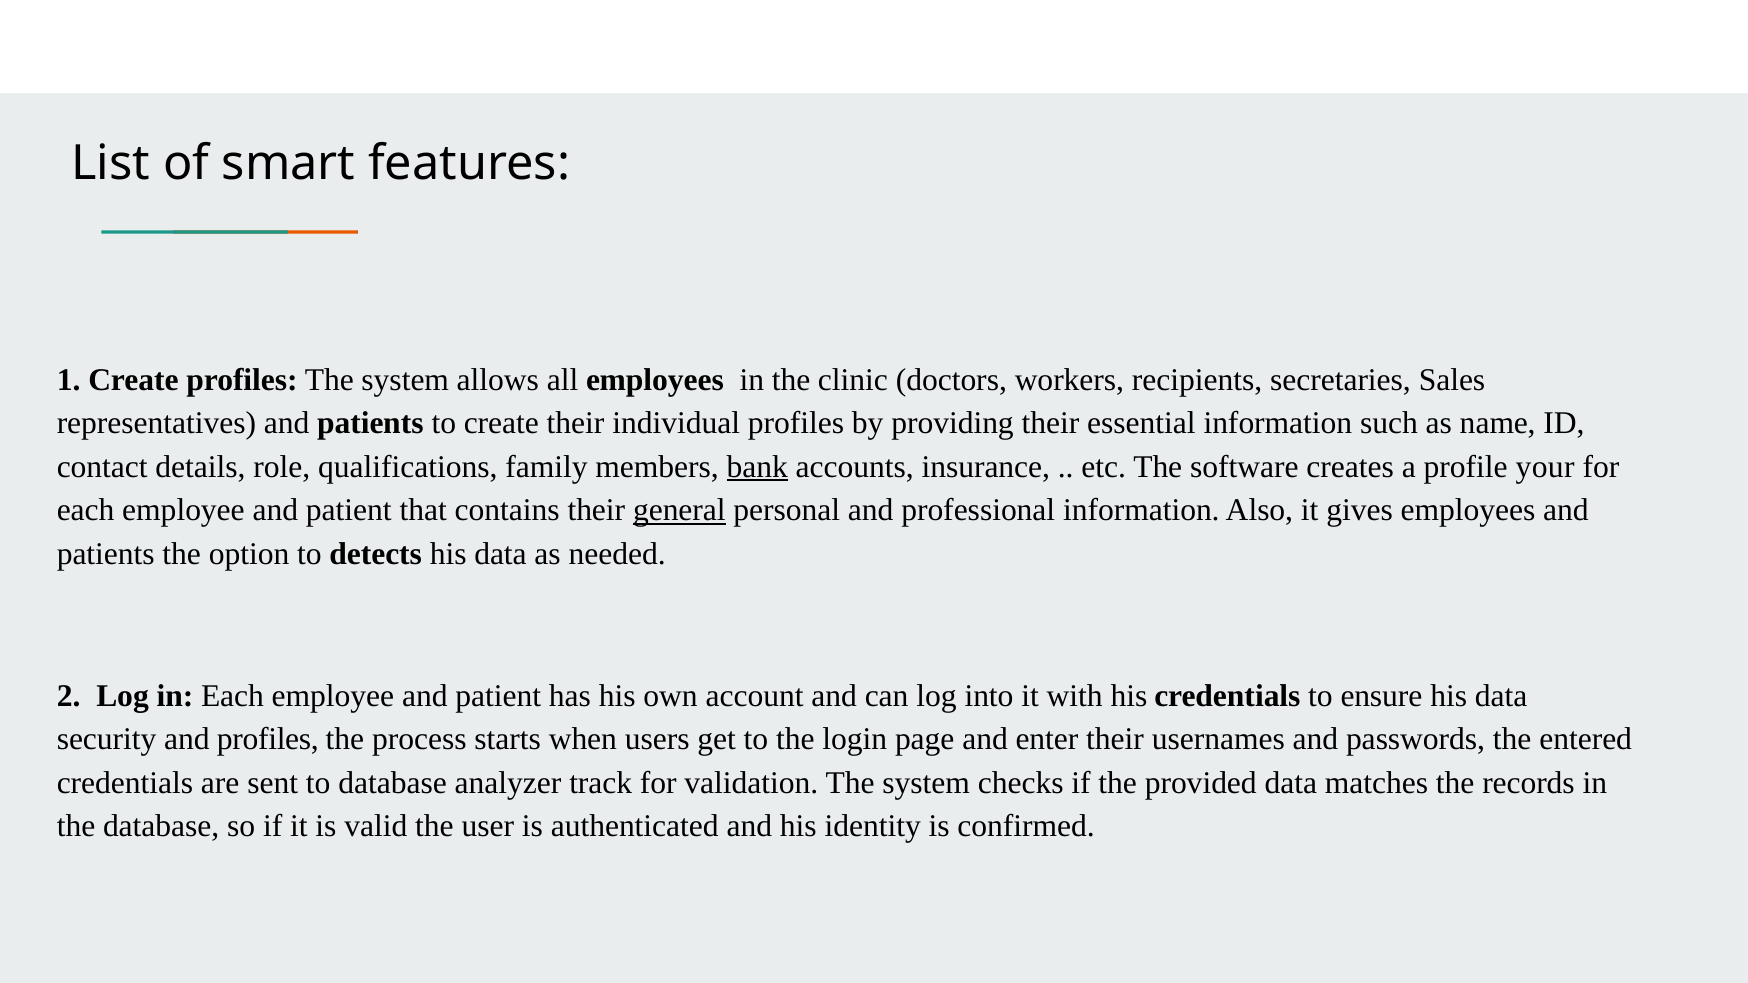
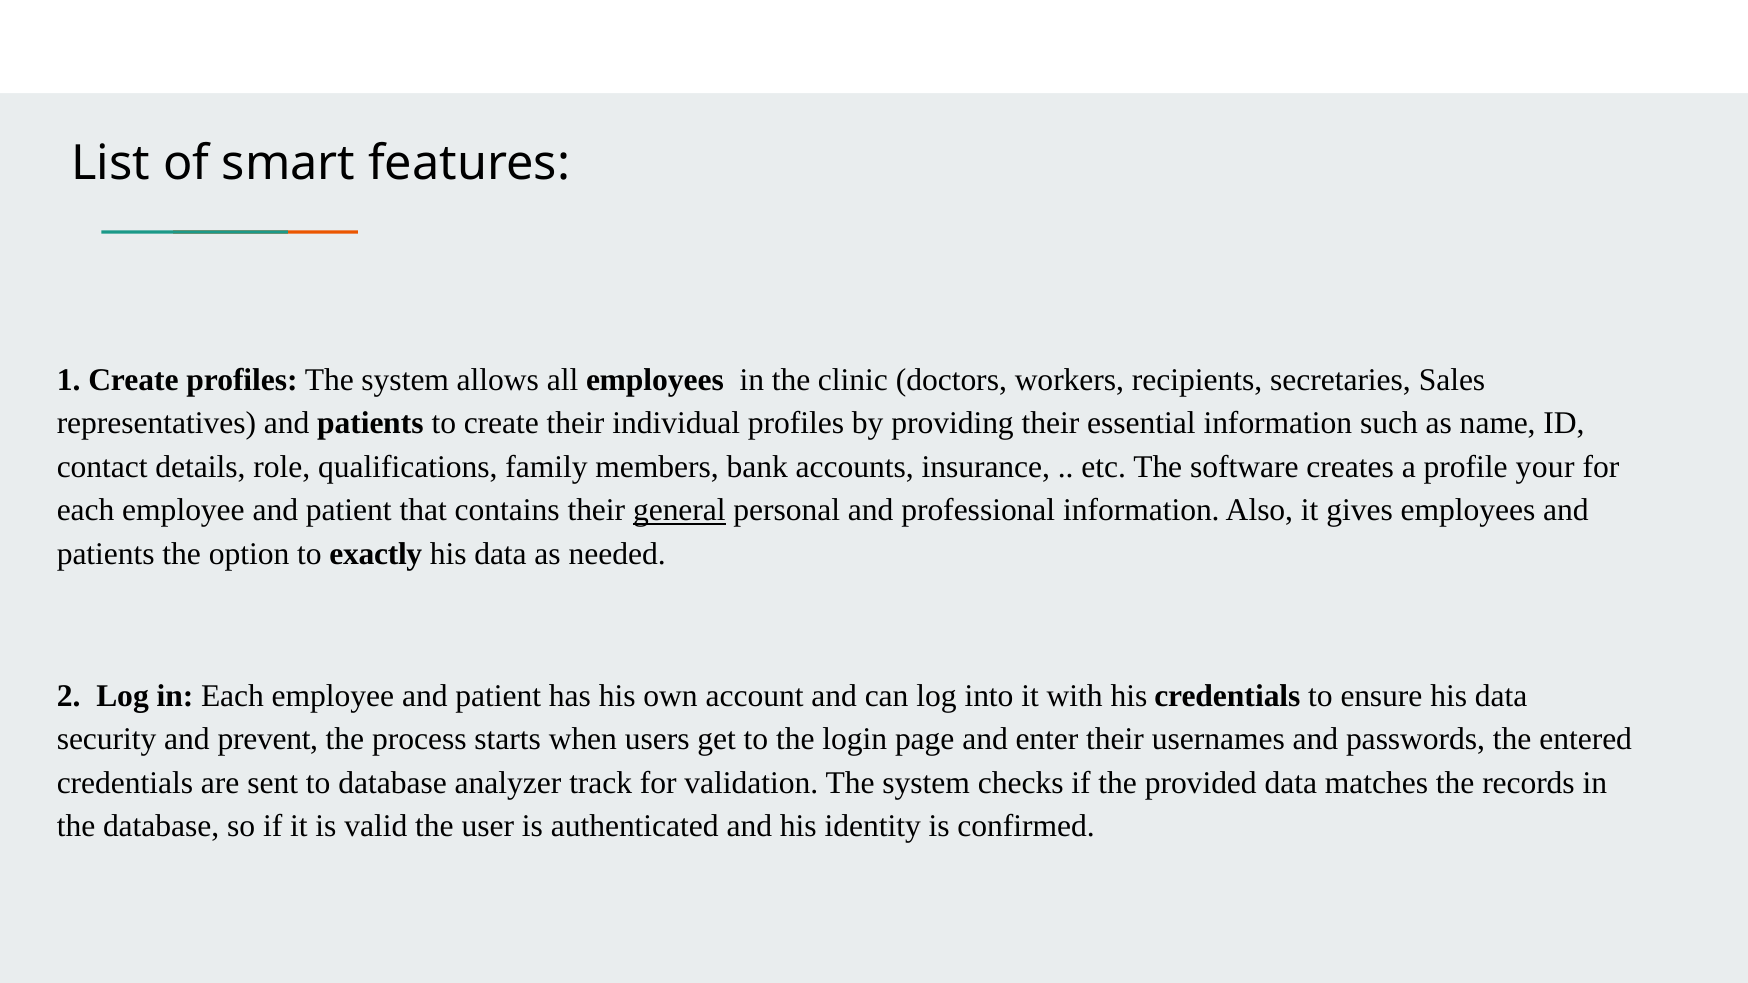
bank underline: present -> none
detects: detects -> exactly
and profiles: profiles -> prevent
